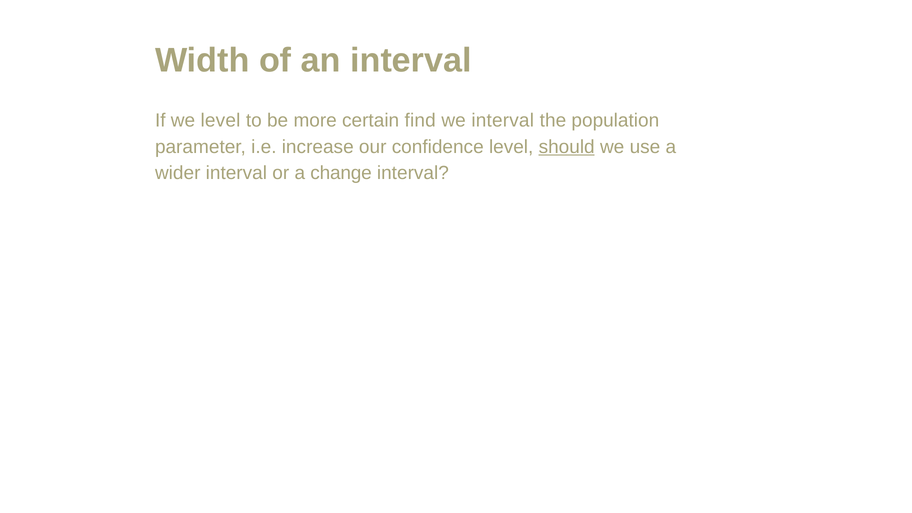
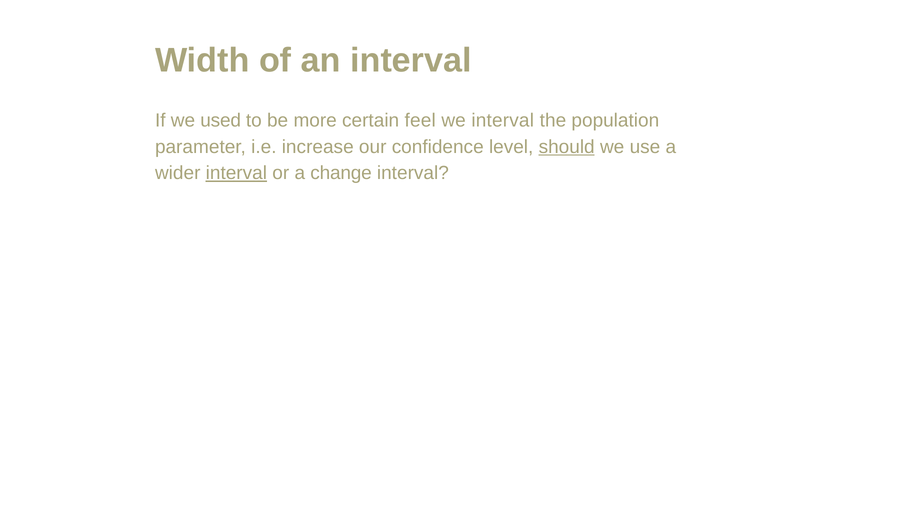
we level: level -> used
find: find -> feel
interval at (236, 173) underline: none -> present
